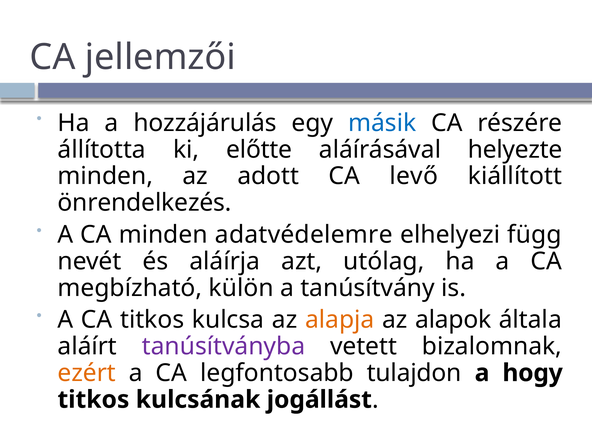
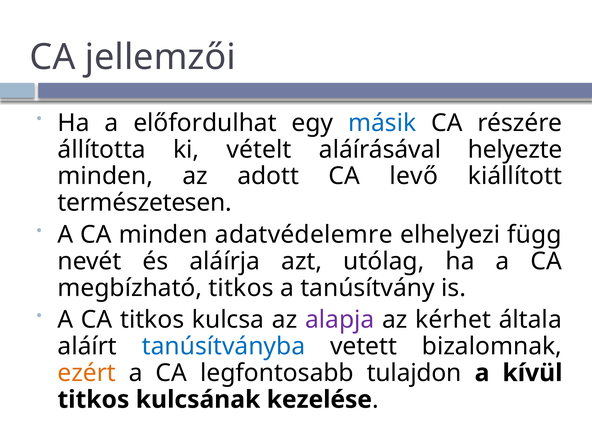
hozzájárulás: hozzájárulás -> előfordulhat
előtte: előtte -> vételt
önrendelkezés: önrendelkezés -> természetesen
megbízható külön: külön -> titkos
alapja colour: orange -> purple
alapok: alapok -> kérhet
tanúsítványba colour: purple -> blue
hogy: hogy -> kívül
jogállást: jogállást -> kezelése
